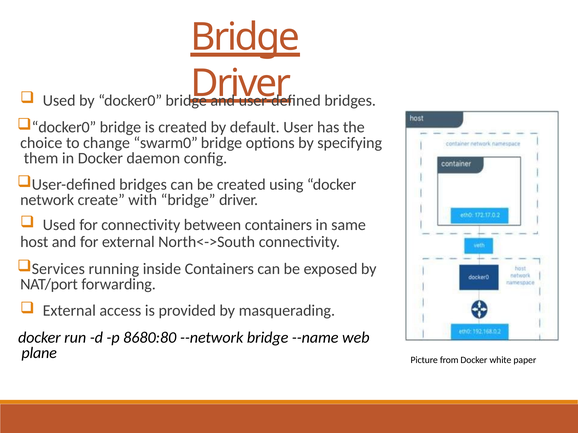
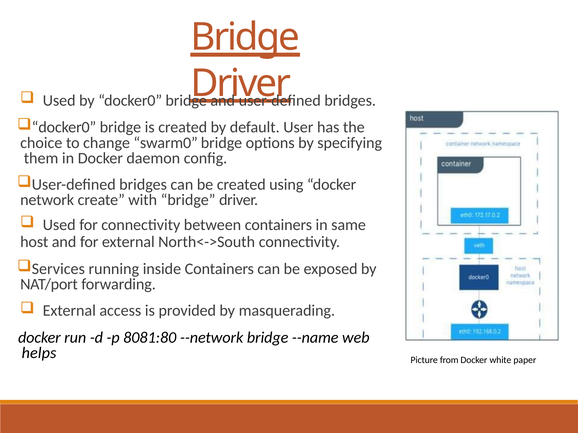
8680:80: 8680:80 -> 8081:80
plane: plane -> helps
